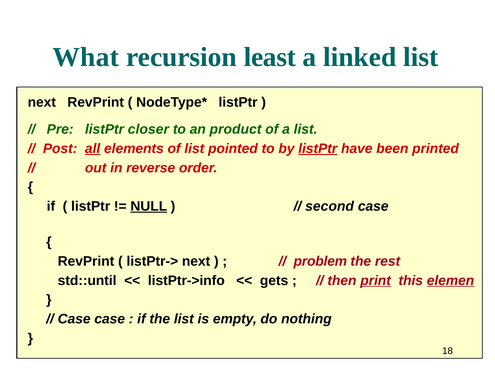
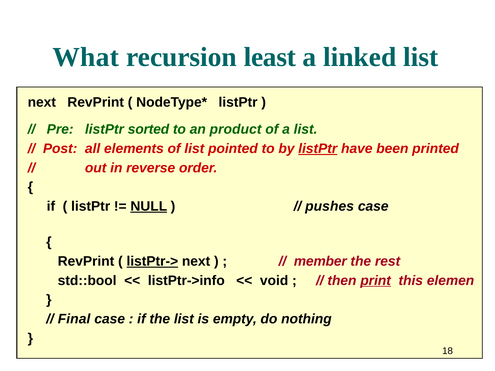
closer: closer -> sorted
all underline: present -> none
second: second -> pushes
listPtr-> underline: none -> present
problem: problem -> member
std::until: std::until -> std::bool
gets: gets -> void
elemen underline: present -> none
Case at (74, 319): Case -> Final
